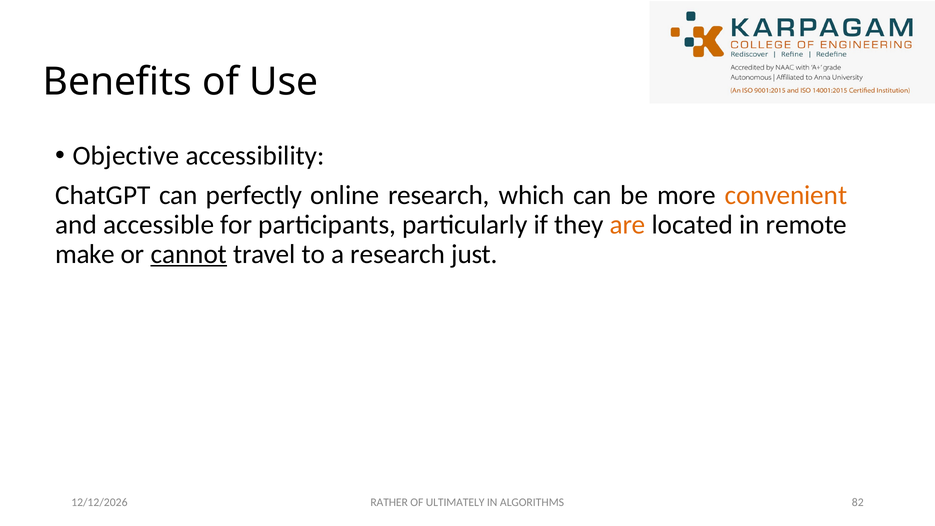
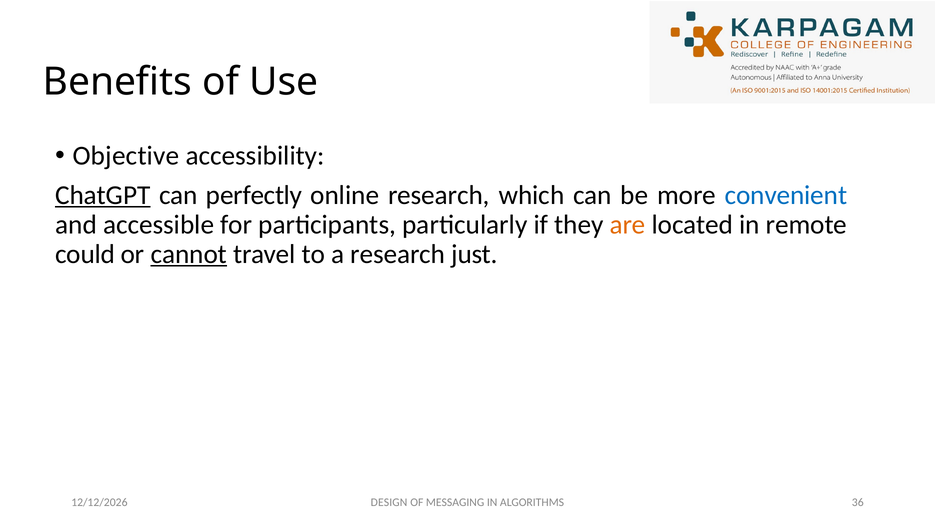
ChatGPT underline: none -> present
convenient colour: orange -> blue
make: make -> could
RATHER: RATHER -> DESIGN
ULTIMATELY: ULTIMATELY -> MESSAGING
82: 82 -> 36
